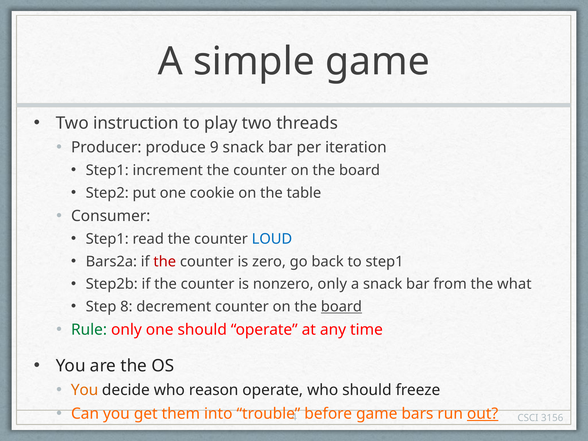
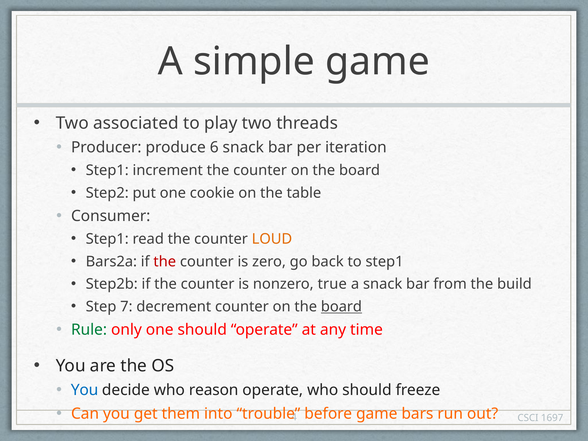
instruction: instruction -> associated
9: 9 -> 6
LOUD colour: blue -> orange
nonzero only: only -> true
what: what -> build
8: 8 -> 7
You at (85, 390) colour: orange -> blue
out underline: present -> none
3156: 3156 -> 1697
